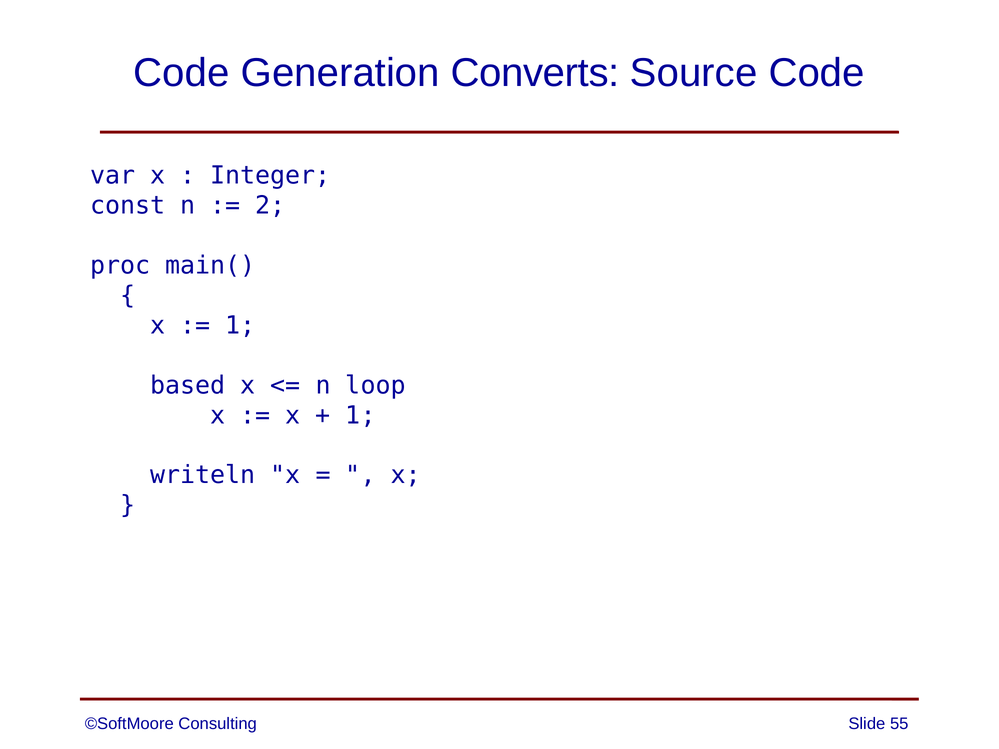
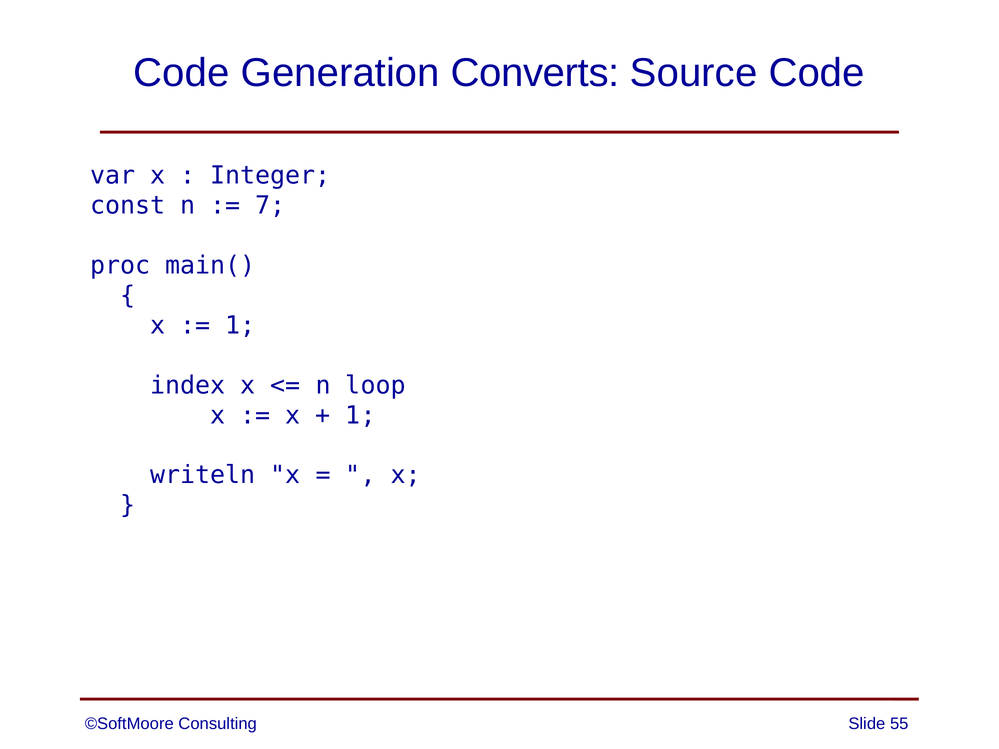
2: 2 -> 7
based: based -> index
